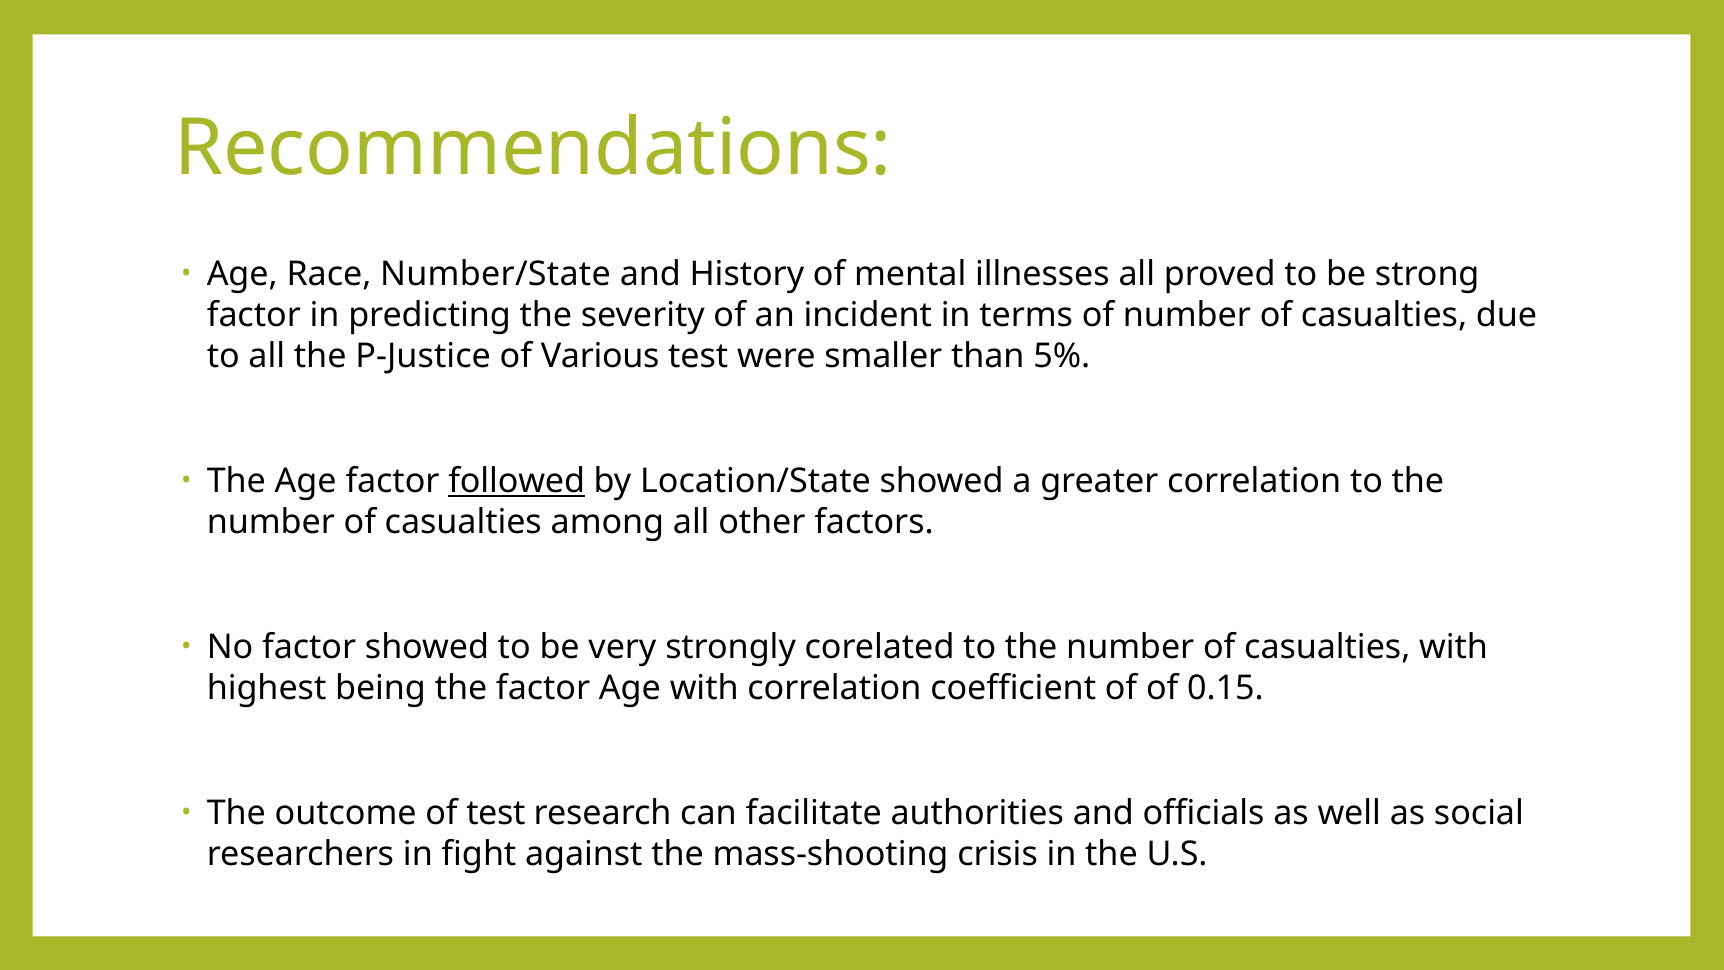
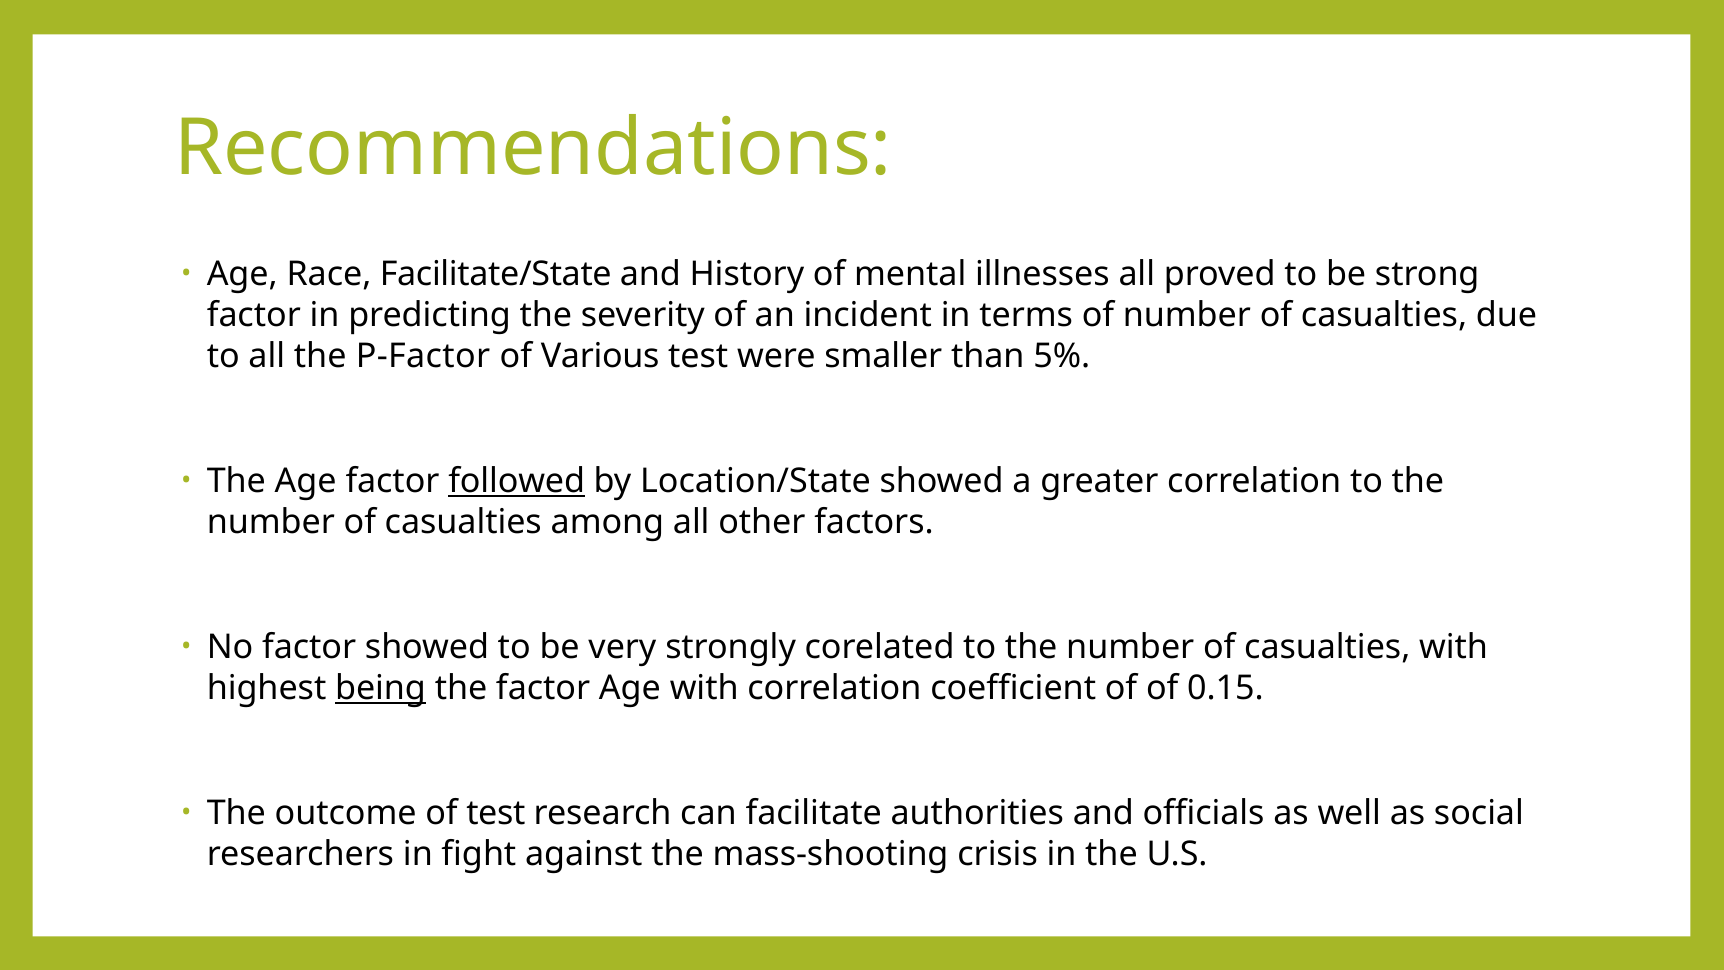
Number/State: Number/State -> Facilitate/State
P-Justice: P-Justice -> P-Factor
being underline: none -> present
